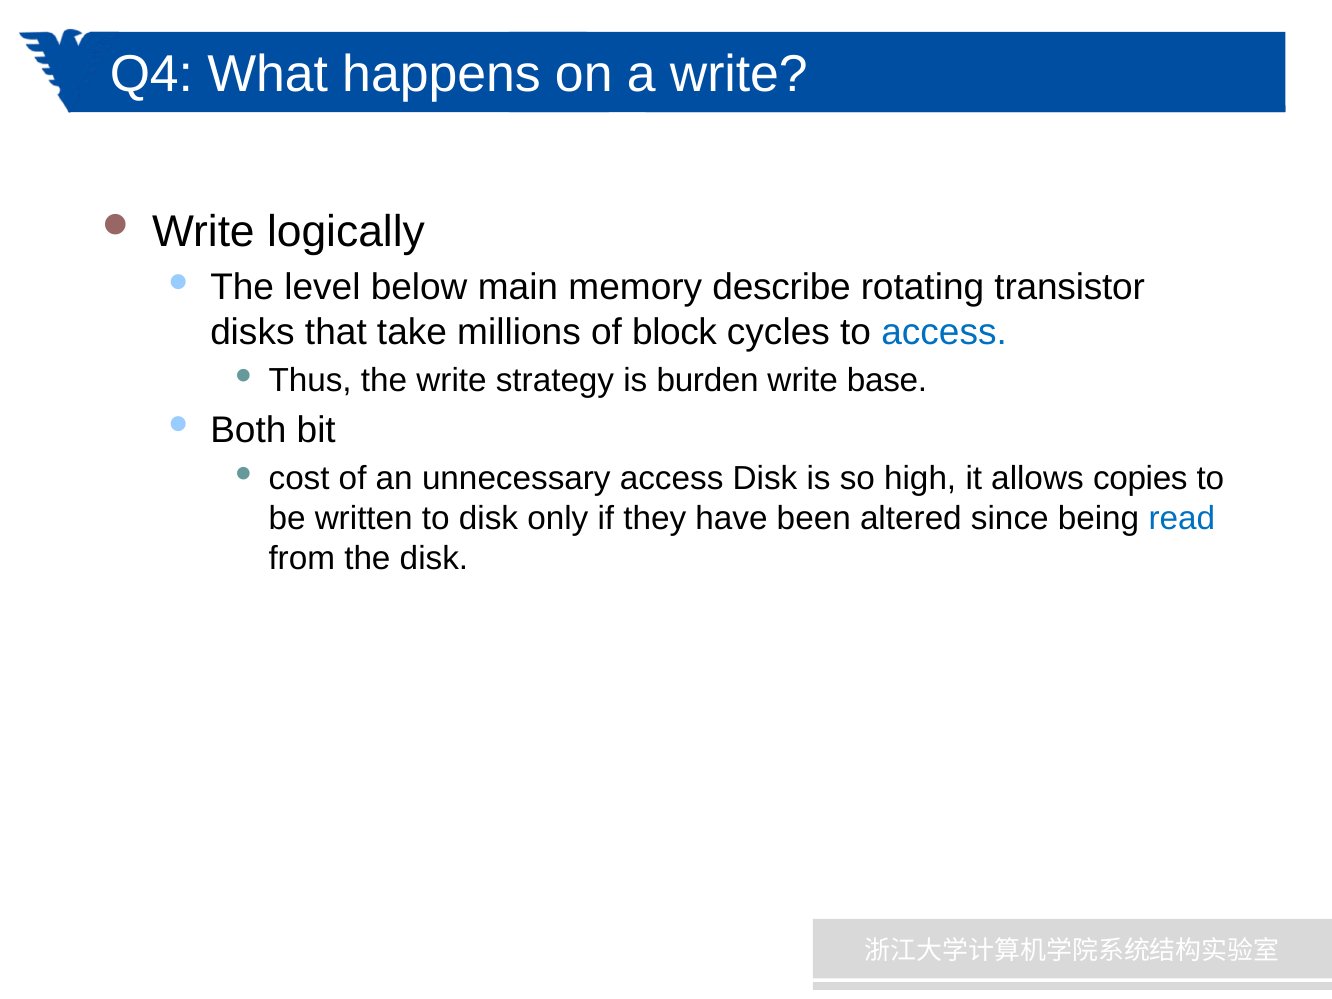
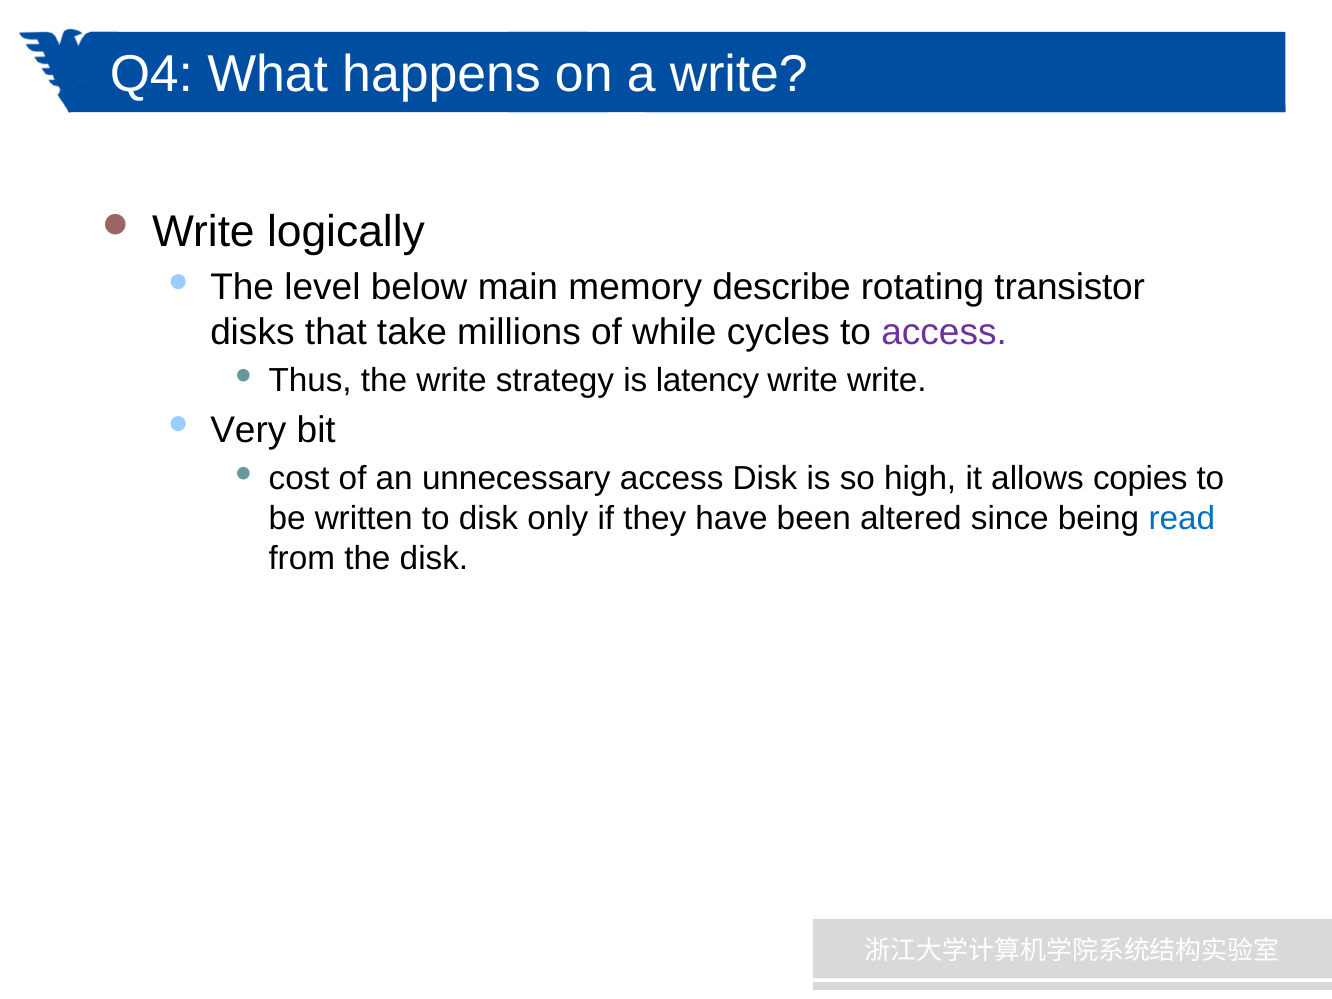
block: block -> while
access at (944, 332) colour: blue -> purple
burden: burden -> latency
write base: base -> write
Both: Both -> Very
